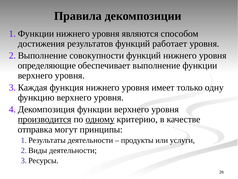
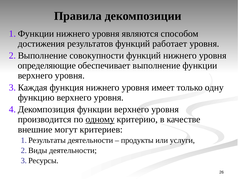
производится underline: present -> none
отправка: отправка -> внешние
принципы: принципы -> критериев
